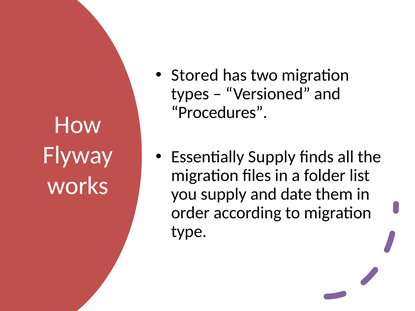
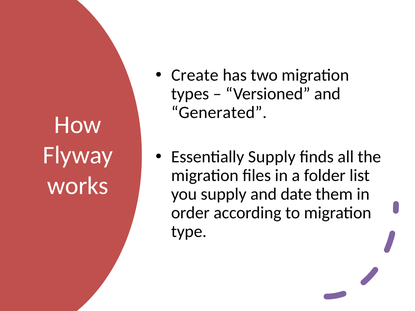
Stored: Stored -> Create
Procedures: Procedures -> Generated
